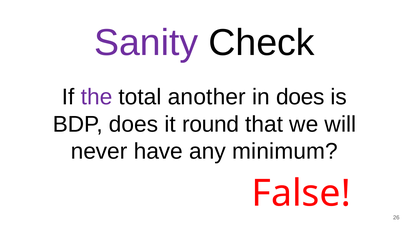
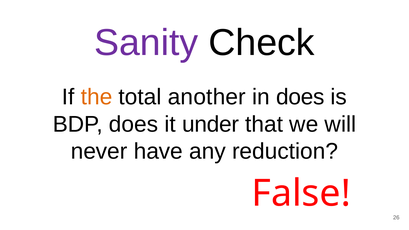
the colour: purple -> orange
round: round -> under
minimum: minimum -> reduction
